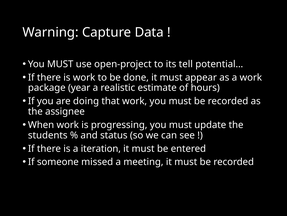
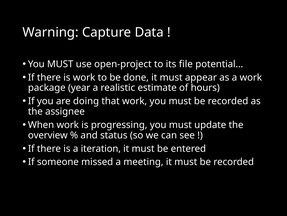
tell: tell -> file
students: students -> overview
